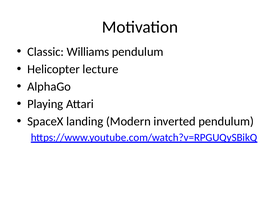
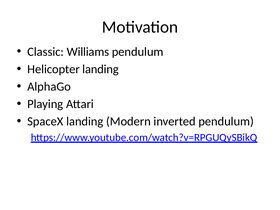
Helicopter lecture: lecture -> landing
